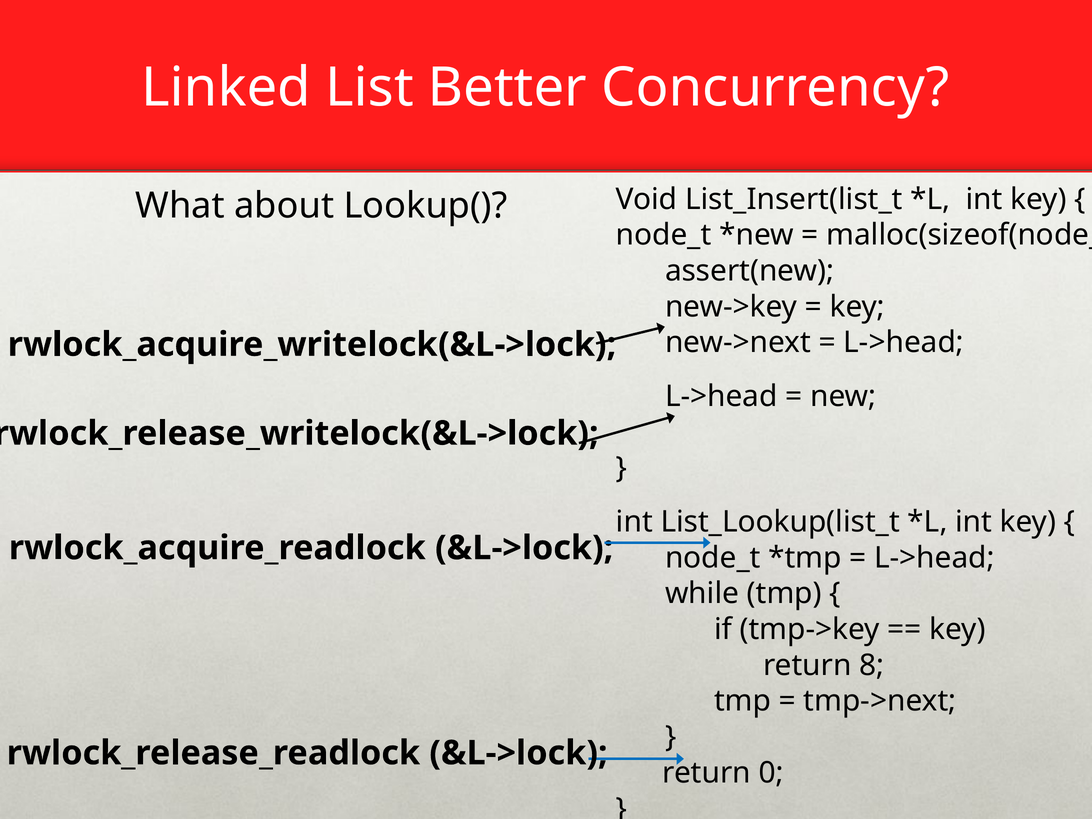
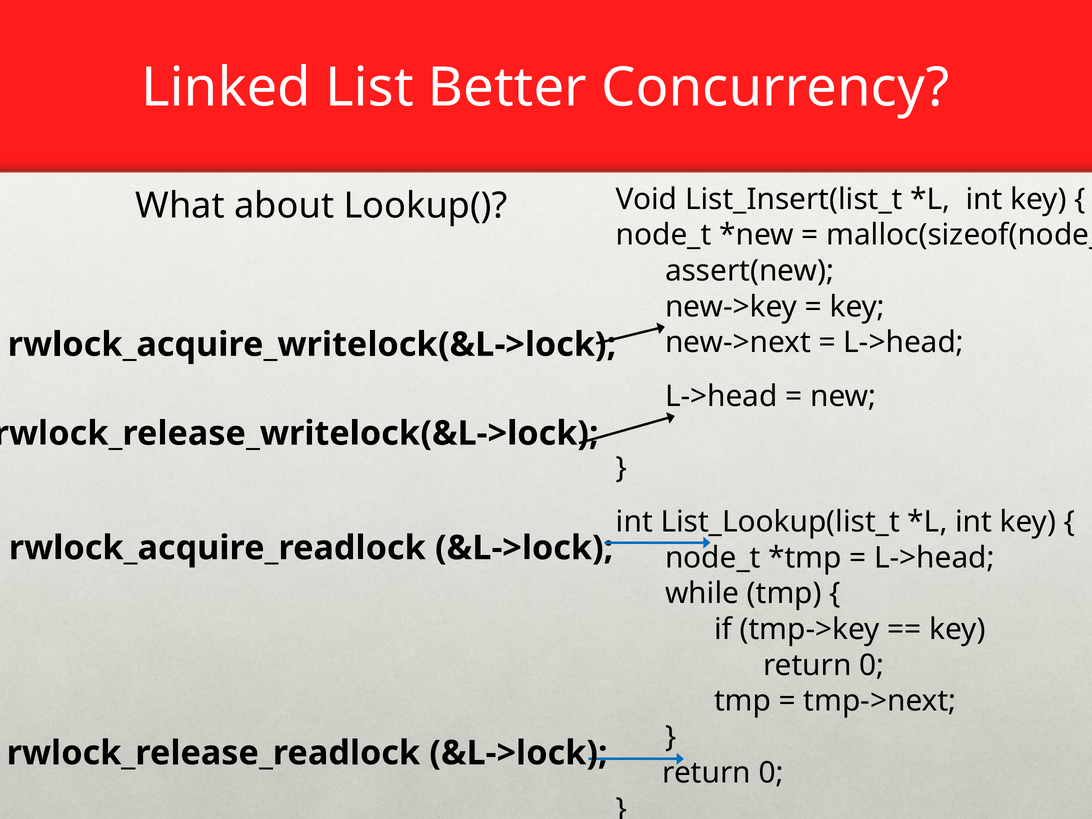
8 at (872, 665): 8 -> 0
